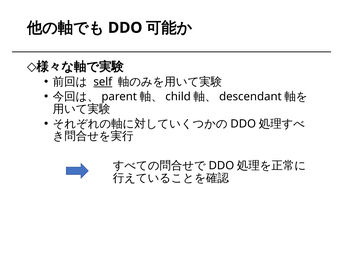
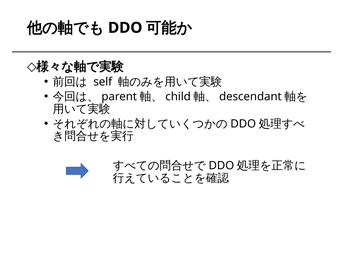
self underline: present -> none
